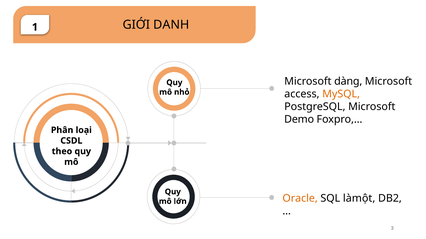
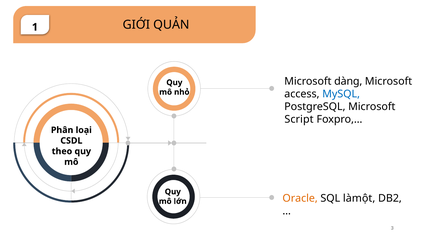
DANH: DANH -> QUẢN
MySQL colour: orange -> blue
Demo: Demo -> Script
